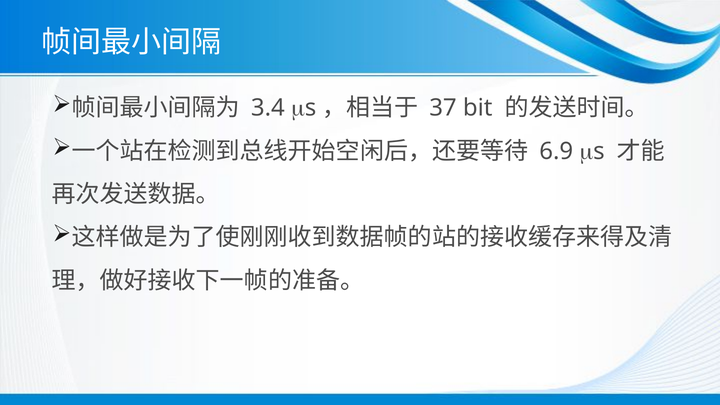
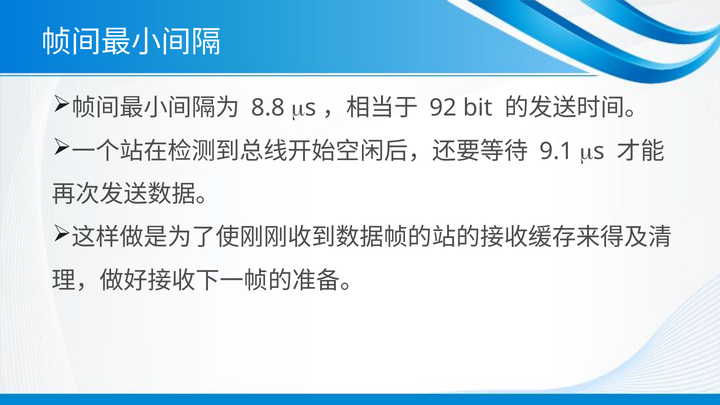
3.4: 3.4 -> 8.8
37: 37 -> 92
6.9: 6.9 -> 9.1
